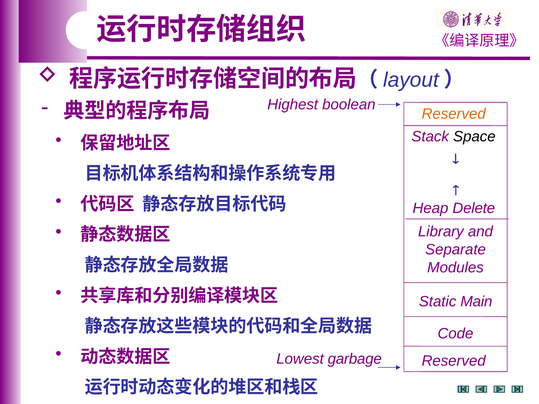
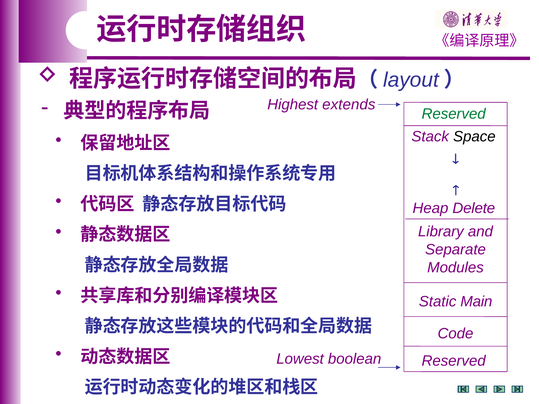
boolean: boolean -> extends
Reserved at (454, 114) colour: orange -> green
garbage: garbage -> boolean
